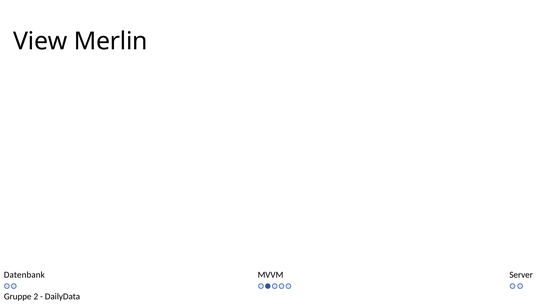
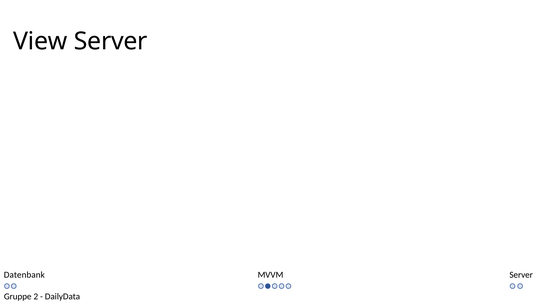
View Merlin: Merlin -> Server
